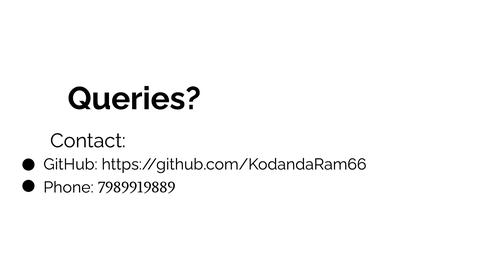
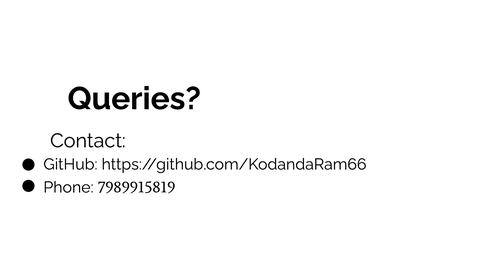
7989919889: 7989919889 -> 7989915819
